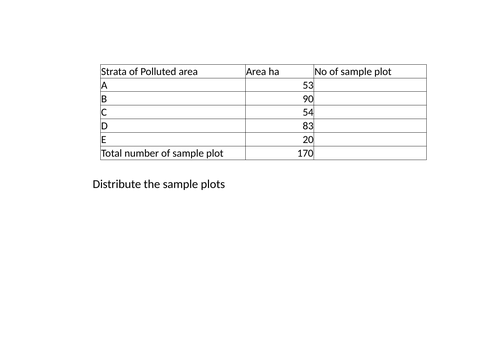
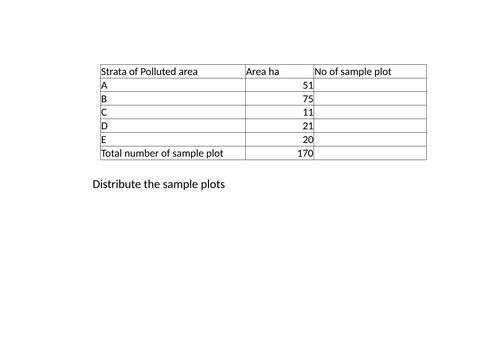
53: 53 -> 51
90: 90 -> 75
54: 54 -> 11
83: 83 -> 21
